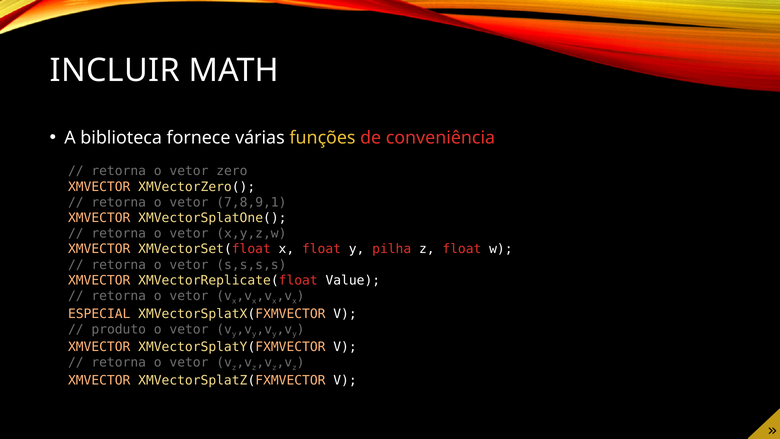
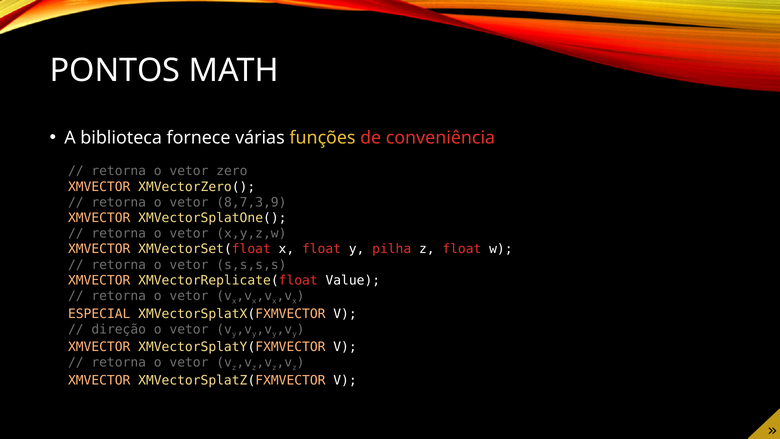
INCLUIR: INCLUIR -> PONTOS
7,8,9,1: 7,8,9,1 -> 8,7,3,9
produto: produto -> direção
